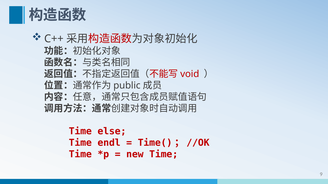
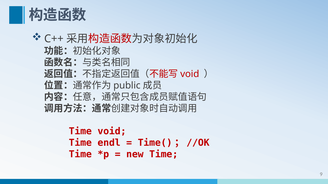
Time else: else -> void
